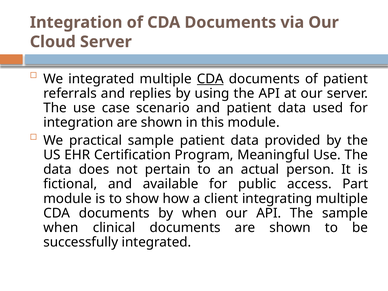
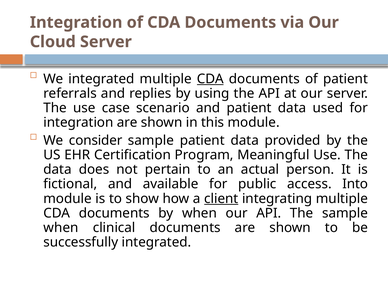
practical: practical -> consider
Part: Part -> Into
client underline: none -> present
